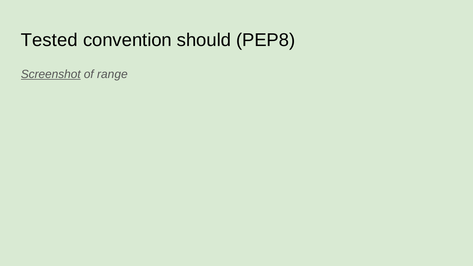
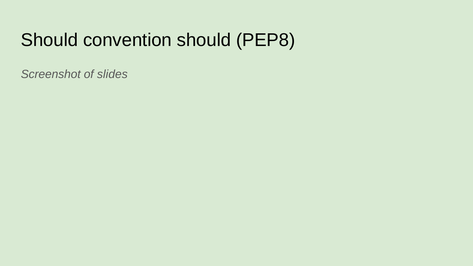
Tested at (49, 40): Tested -> Should
Screenshot underline: present -> none
range: range -> slides
